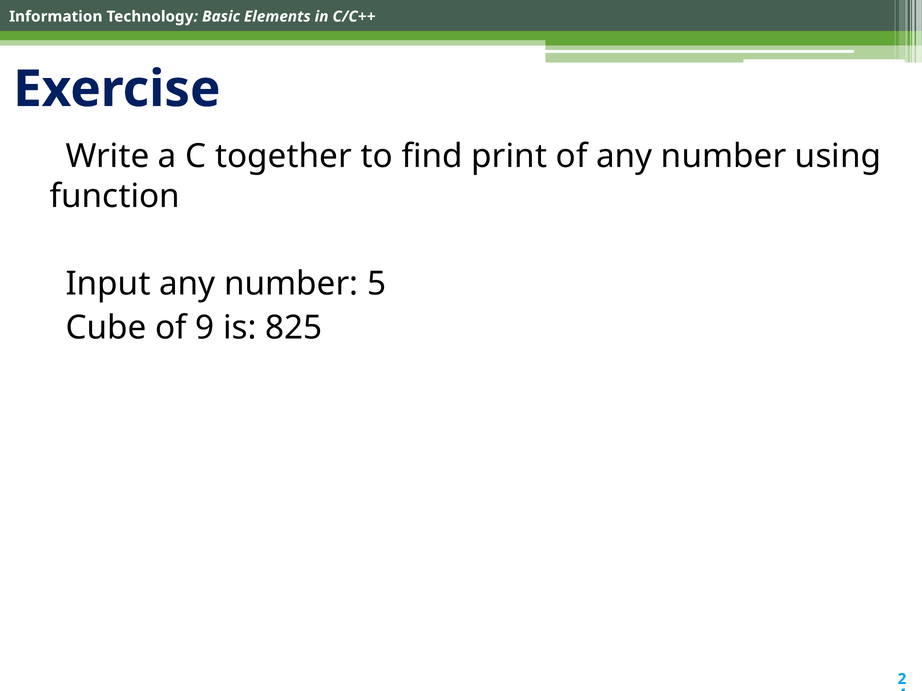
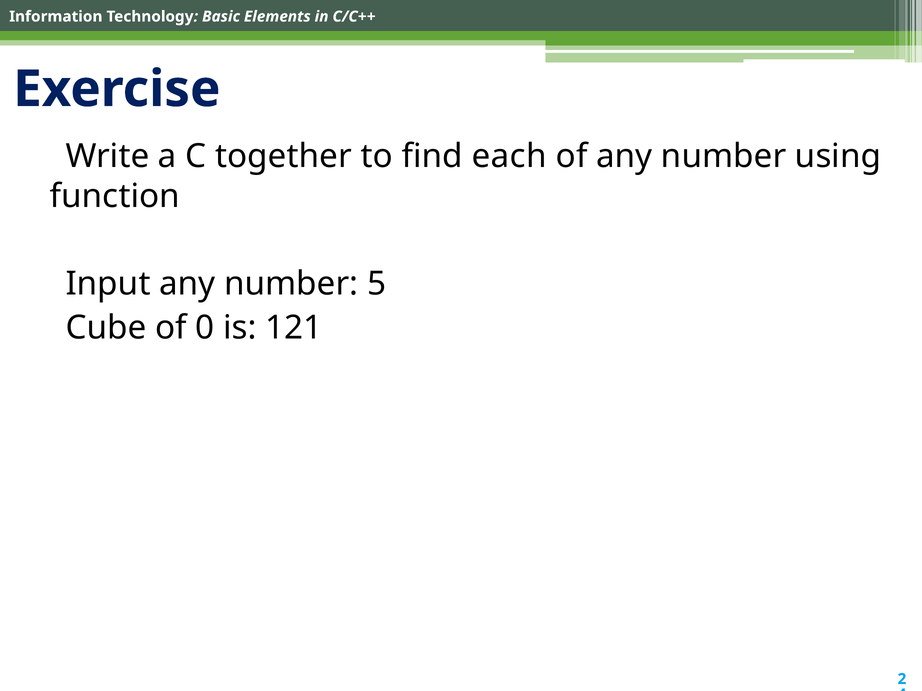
print: print -> each
9: 9 -> 0
825: 825 -> 121
